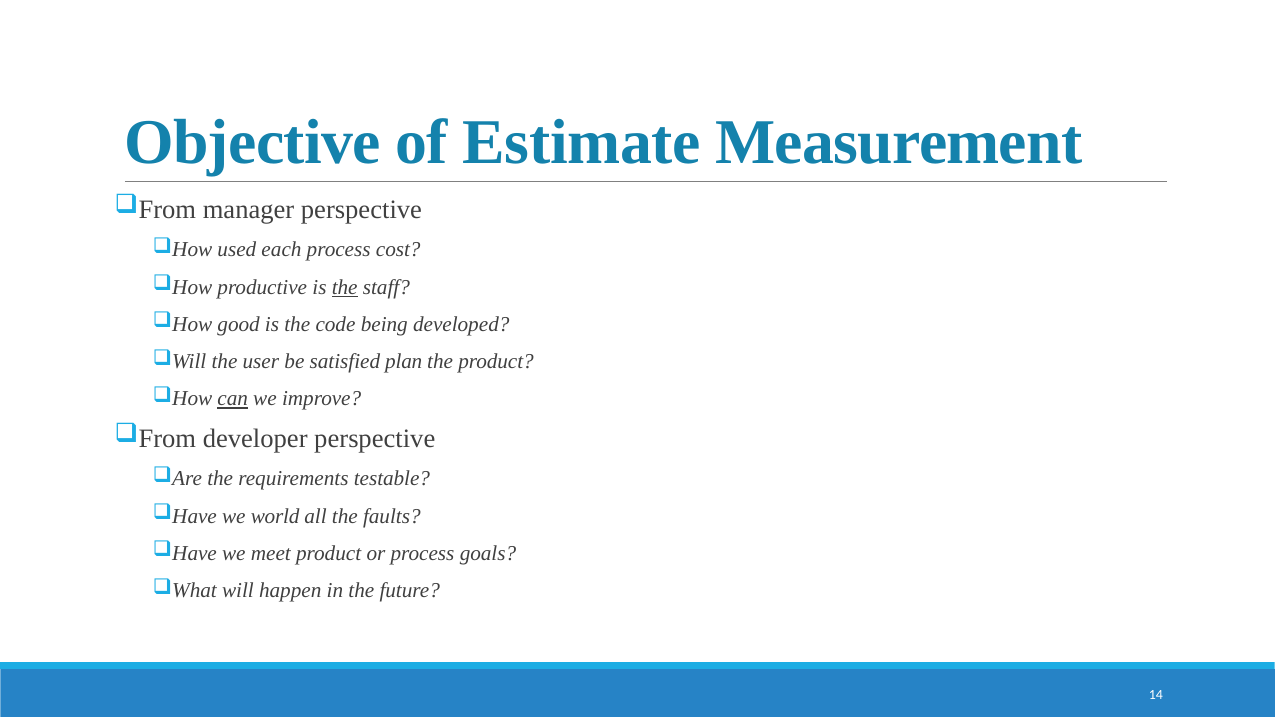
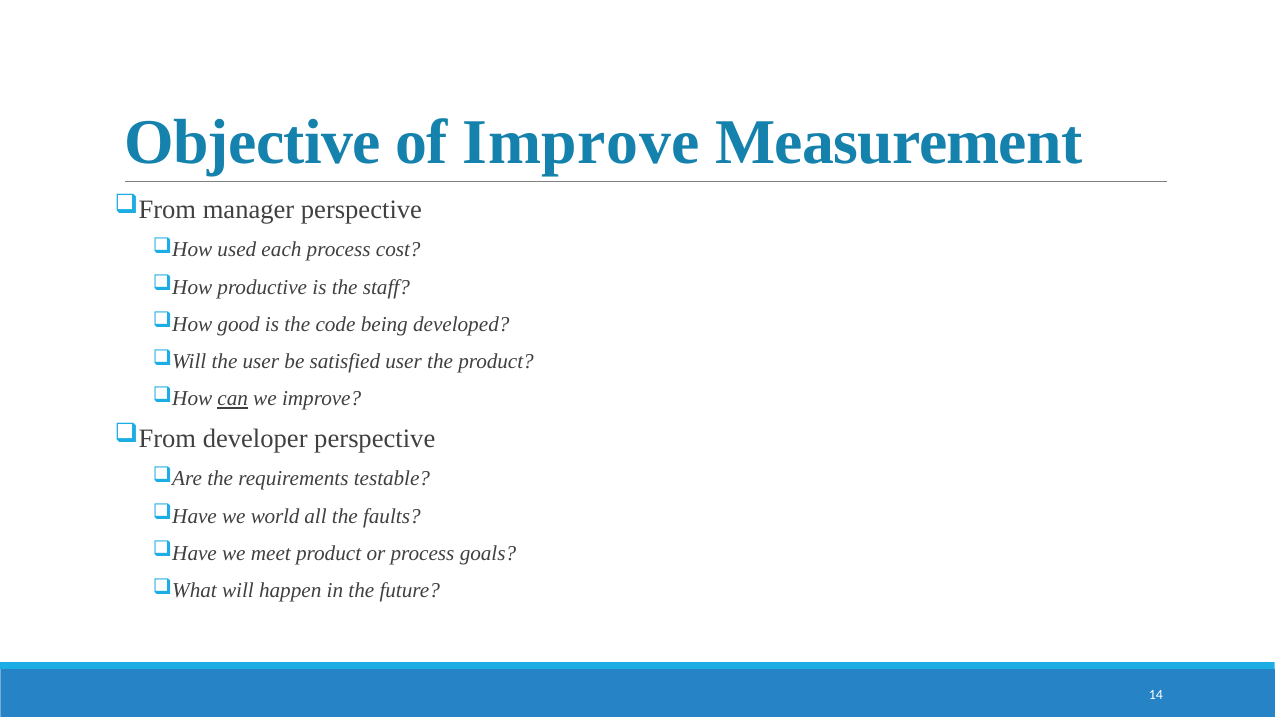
of Estimate: Estimate -> Improve
the at (345, 287) underline: present -> none
satisfied plan: plan -> user
